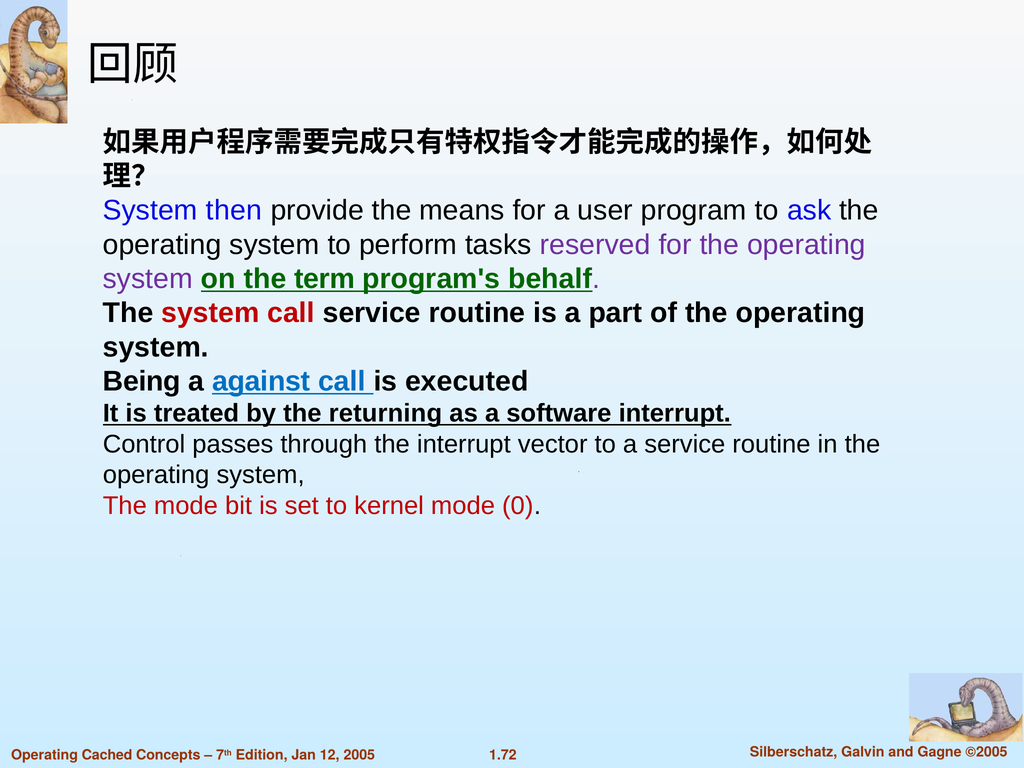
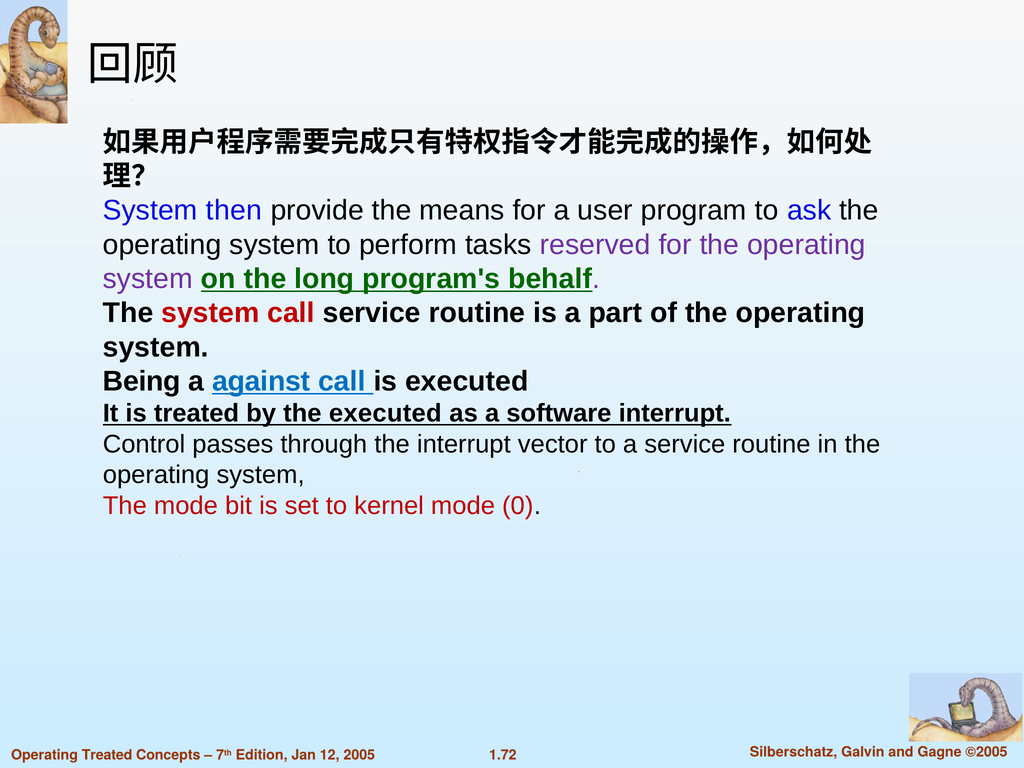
term: term -> long
the returning: returning -> executed
Operating Cached: Cached -> Treated
